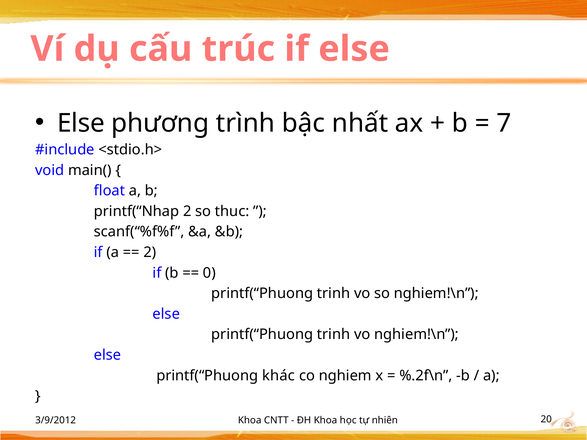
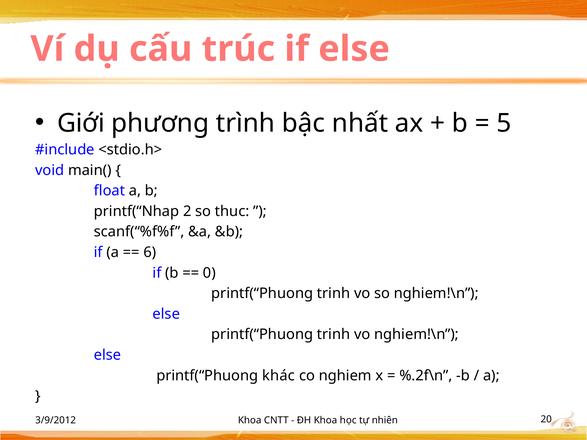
Else at (81, 123): Else -> Giới
7: 7 -> 5
2 at (150, 252): 2 -> 6
